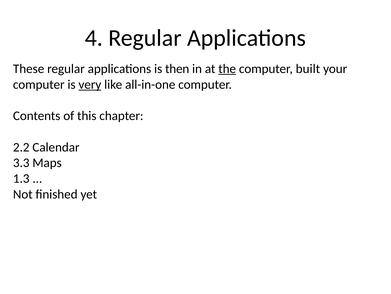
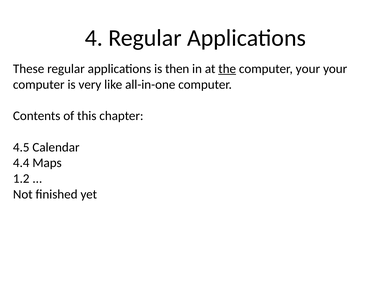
computer built: built -> your
very underline: present -> none
2.2: 2.2 -> 4.5
3.3: 3.3 -> 4.4
1.3: 1.3 -> 1.2
